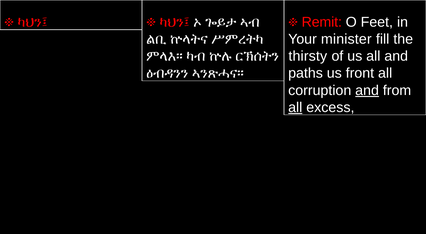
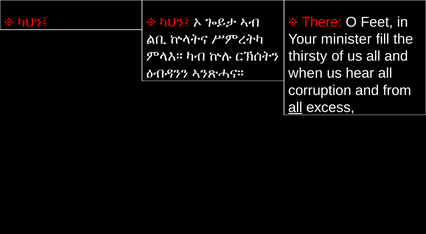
Remit: Remit -> There
paths: paths -> when
front: front -> hear
and at (367, 90) underline: present -> none
